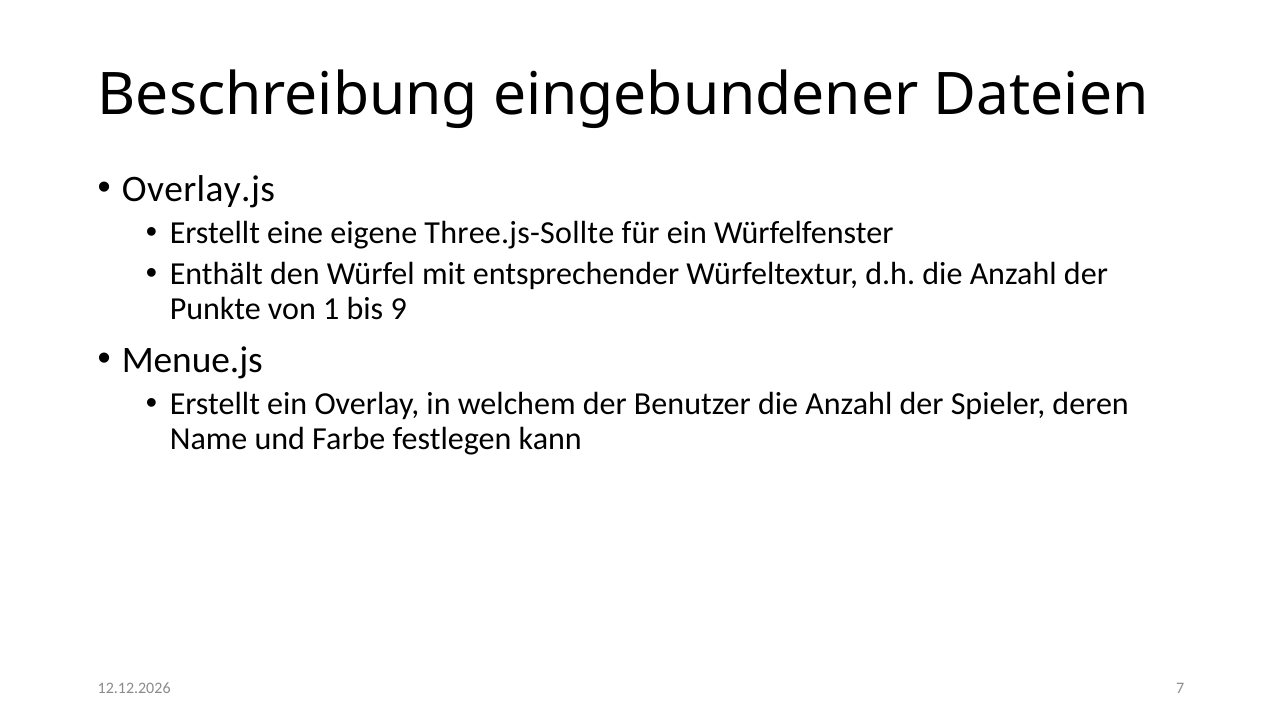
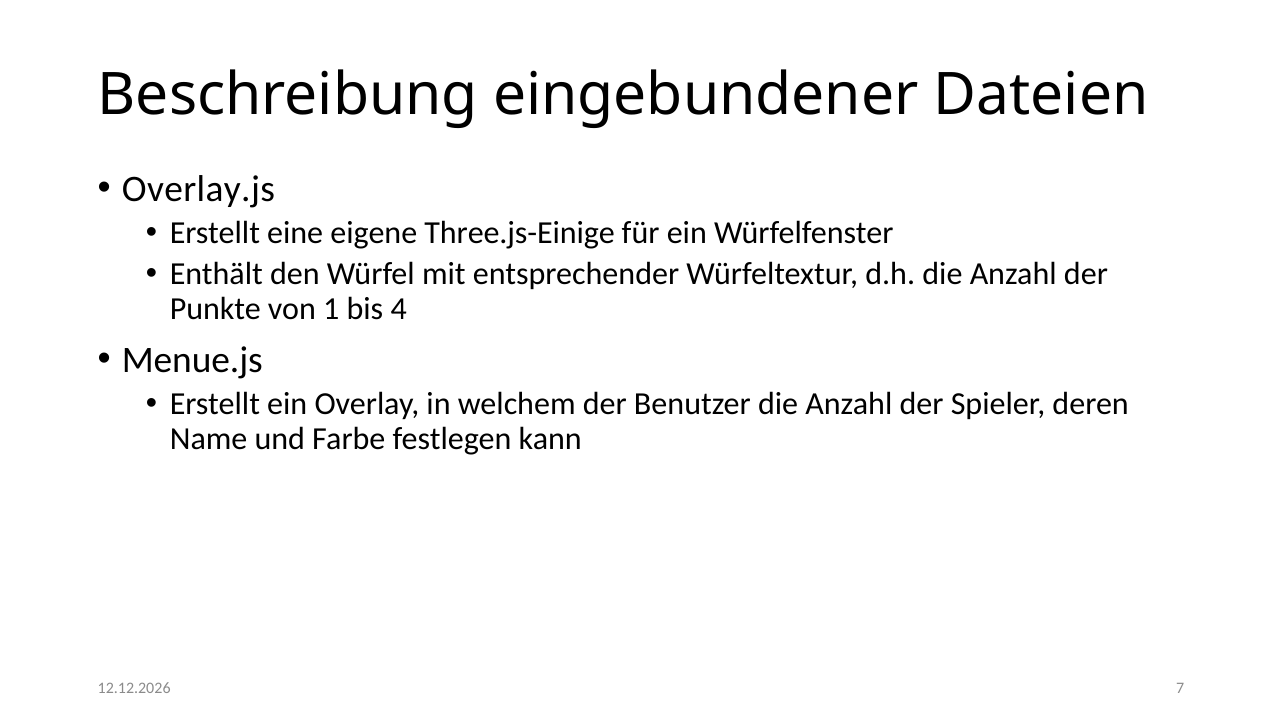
Three.js-Sollte: Three.js-Sollte -> Three.js-Einige
9: 9 -> 4
